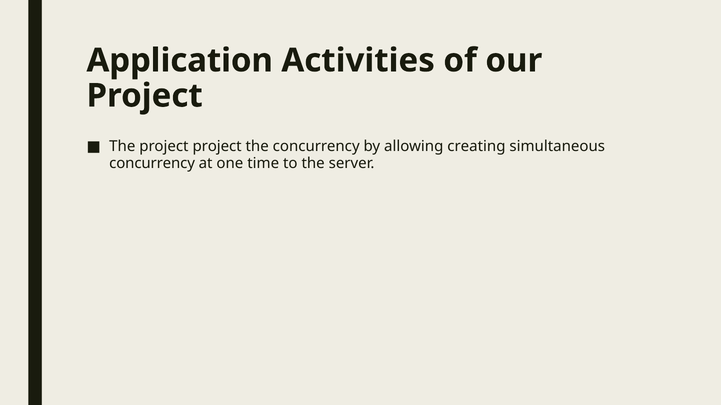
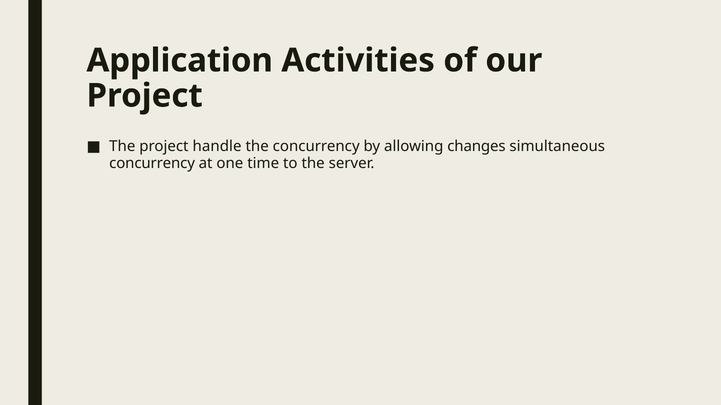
project project: project -> handle
creating: creating -> changes
